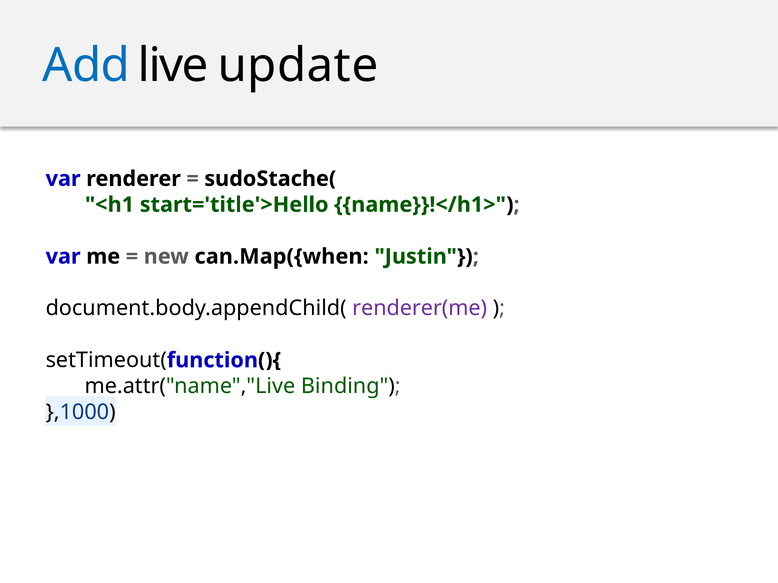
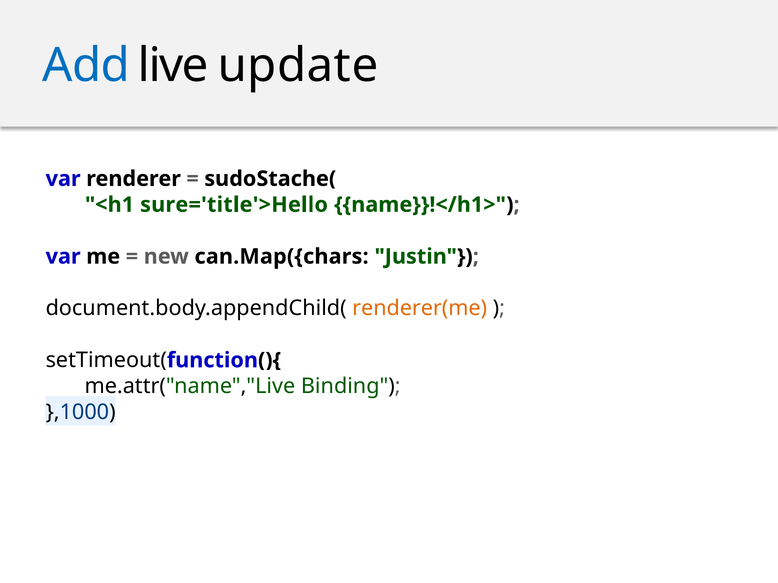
start='title'>Hello: start='title'>Hello -> sure='title'>Hello
can.Map({when: can.Map({when -> can.Map({chars
renderer(me colour: purple -> orange
